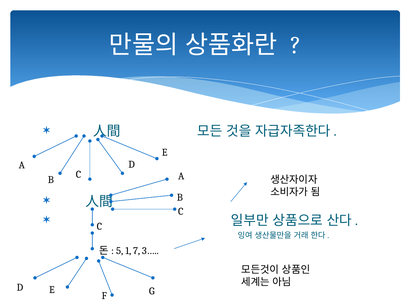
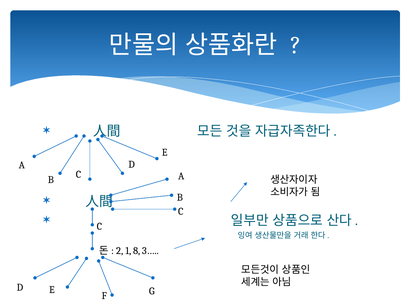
5: 5 -> 2
7: 7 -> 8
